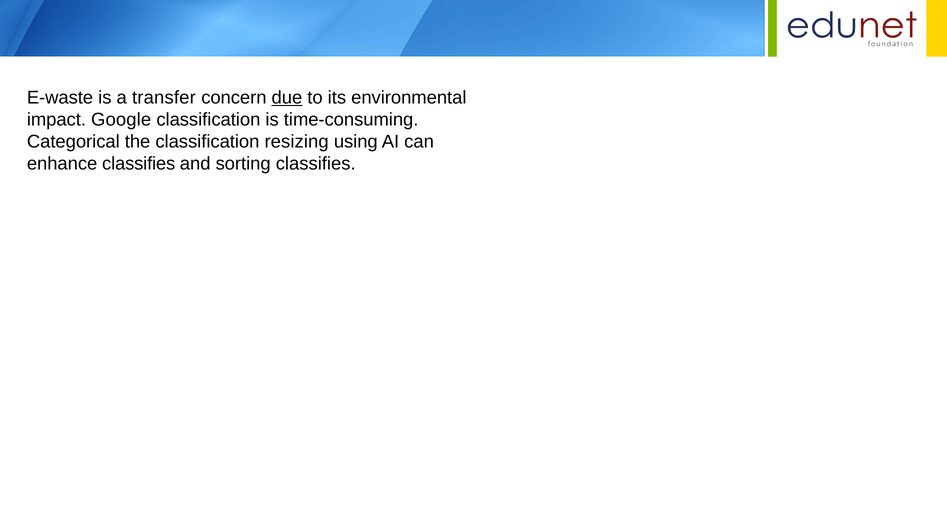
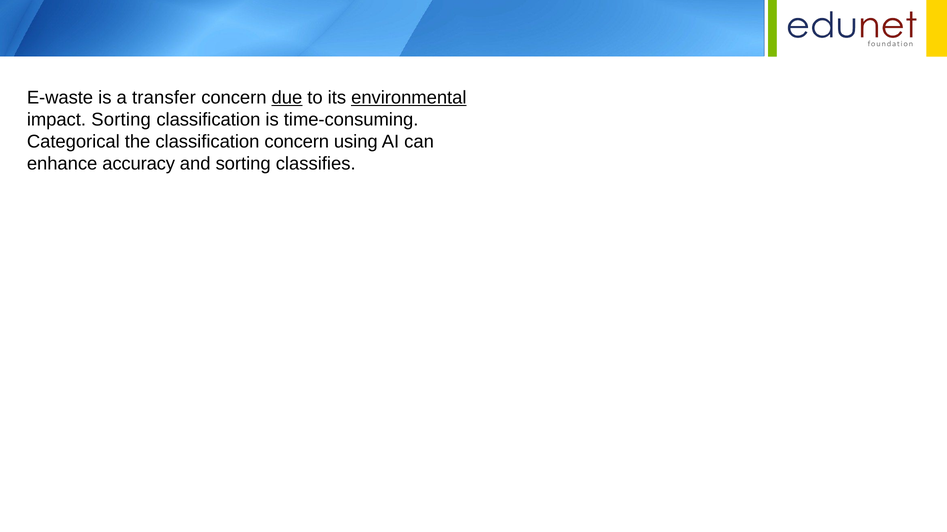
environmental underline: none -> present
impact Google: Google -> Sorting
classification resizing: resizing -> concern
enhance classifies: classifies -> accuracy
